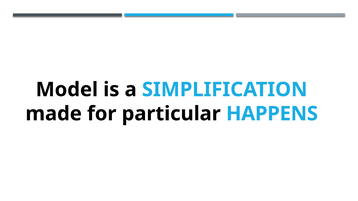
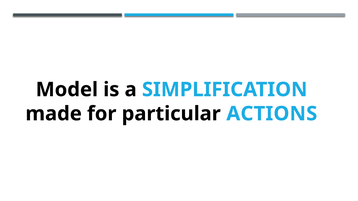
HAPPENS: HAPPENS -> ACTIONS
